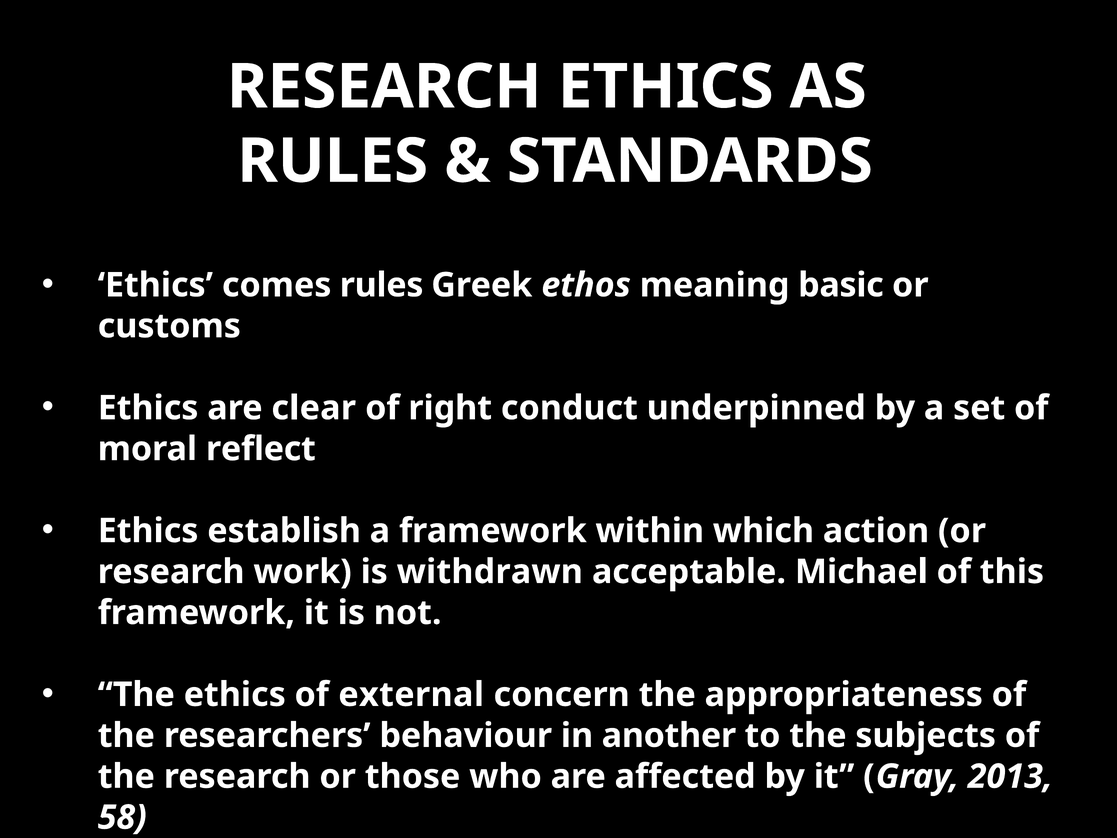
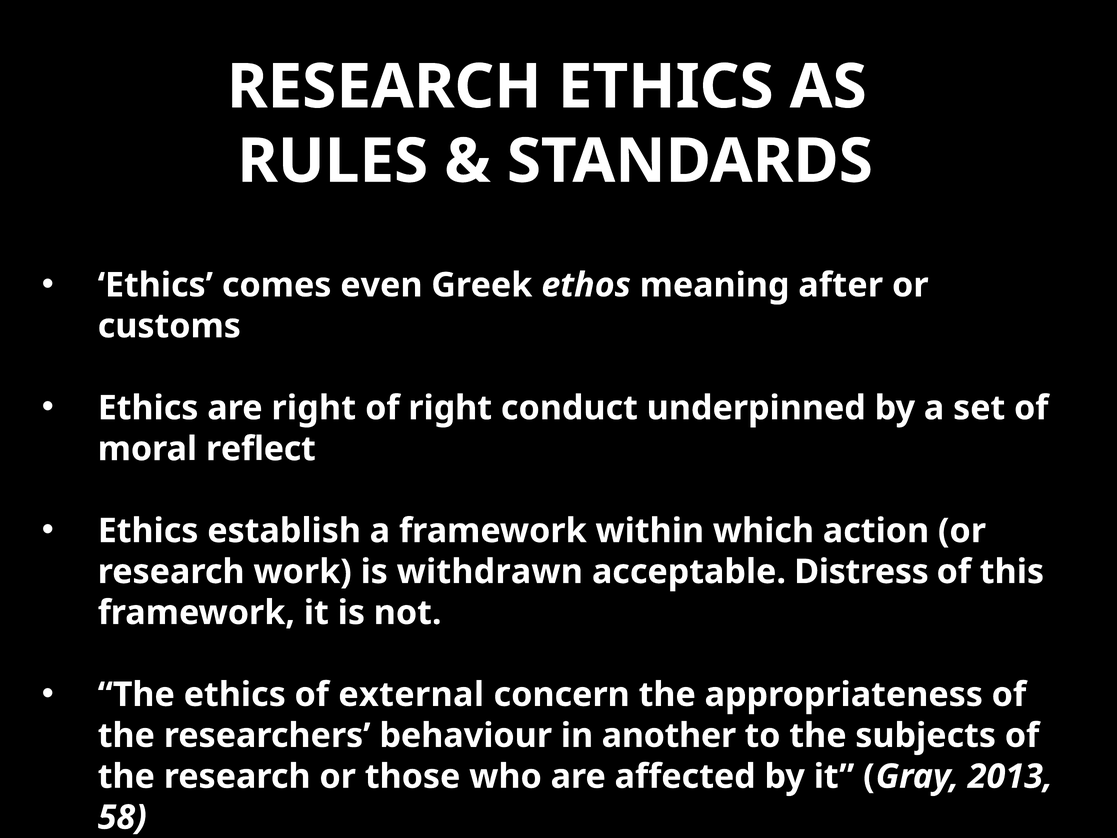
comes rules: rules -> even
basic: basic -> after
are clear: clear -> right
Michael: Michael -> Distress
